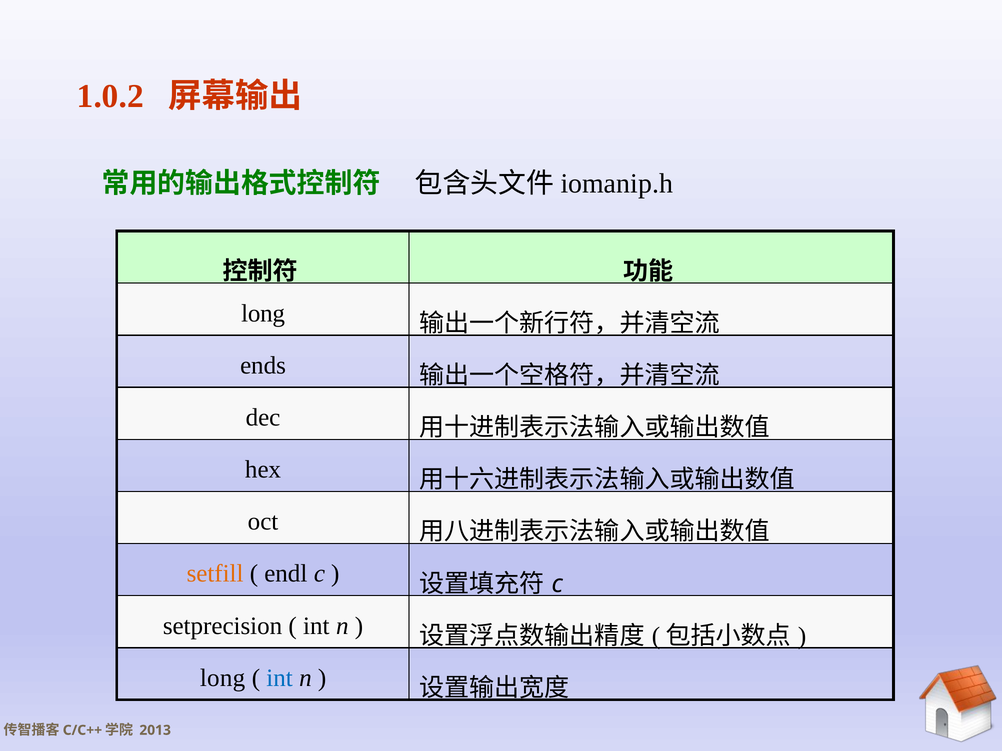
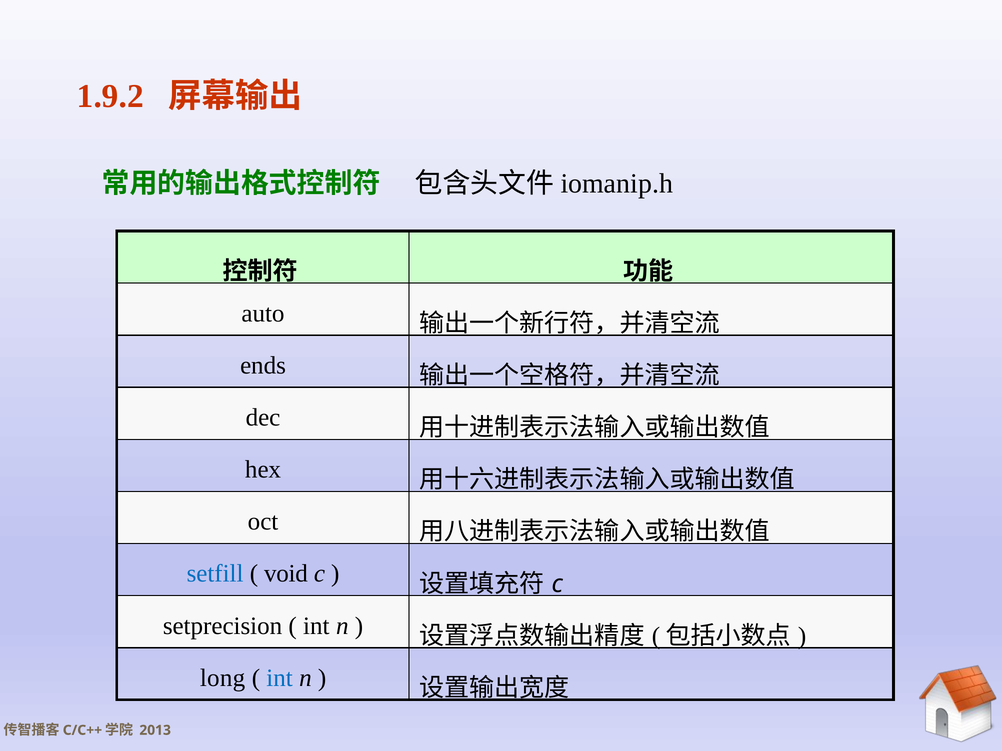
1.0.2: 1.0.2 -> 1.9.2
long at (263, 314): long -> auto
setfill colour: orange -> blue
endl: endl -> void
